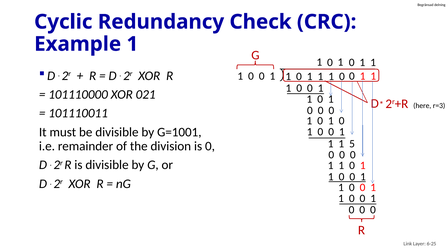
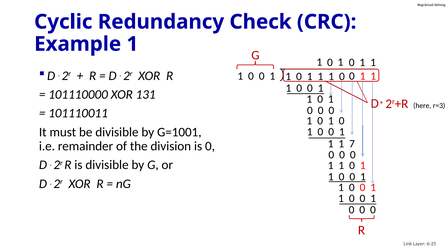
021: 021 -> 131
5: 5 -> 7
